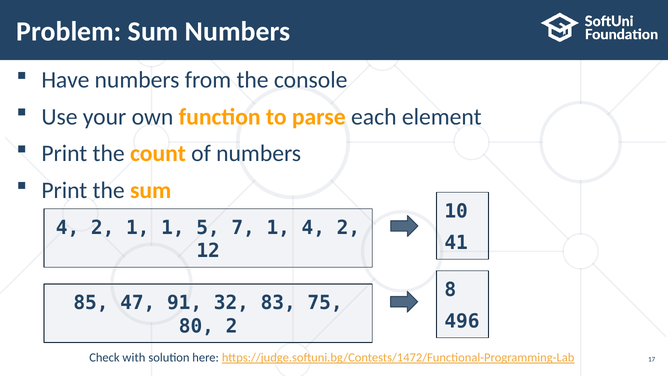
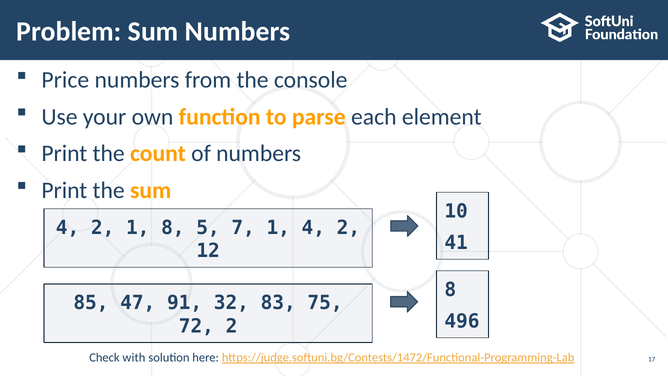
Have: Have -> Price
1 1: 1 -> 8
80: 80 -> 72
